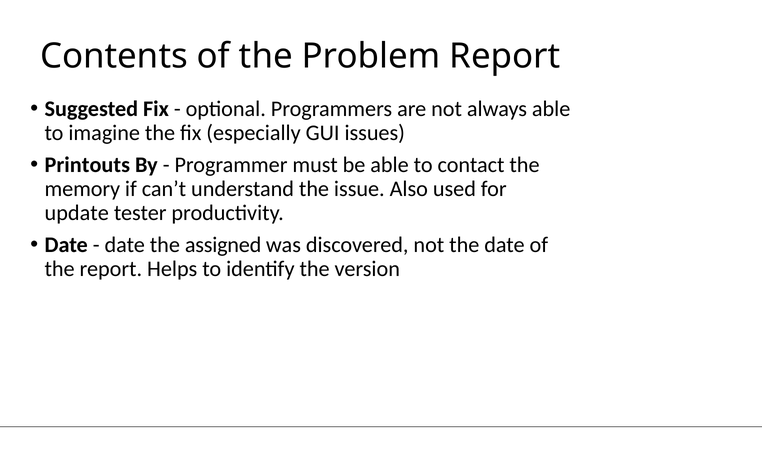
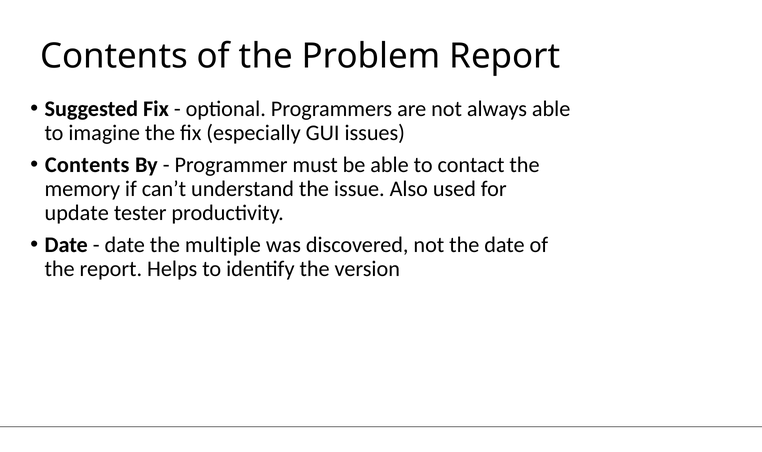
Printouts at (87, 165): Printouts -> Contents
assigned: assigned -> multiple
